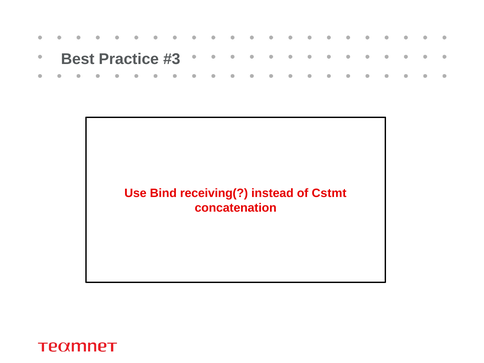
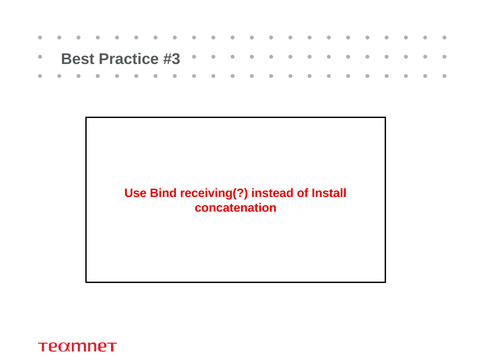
Cstmt: Cstmt -> Install
